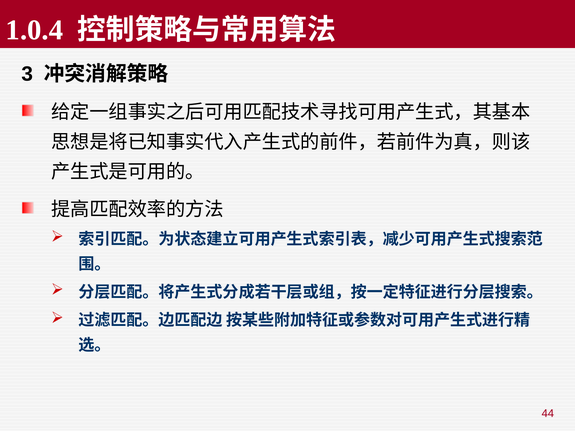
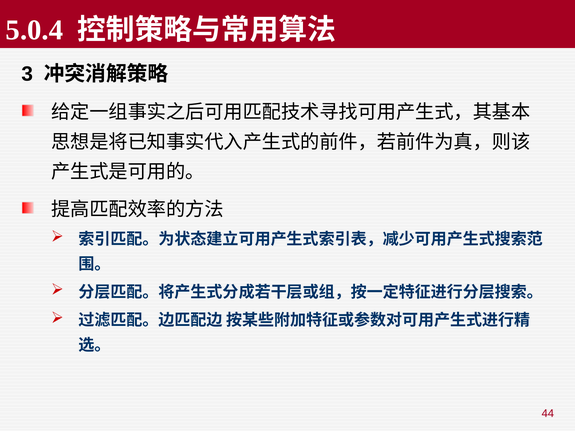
1.0.4: 1.0.4 -> 5.0.4
